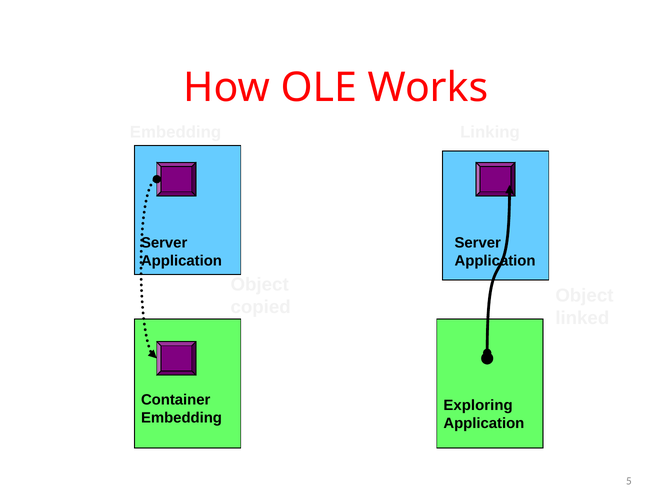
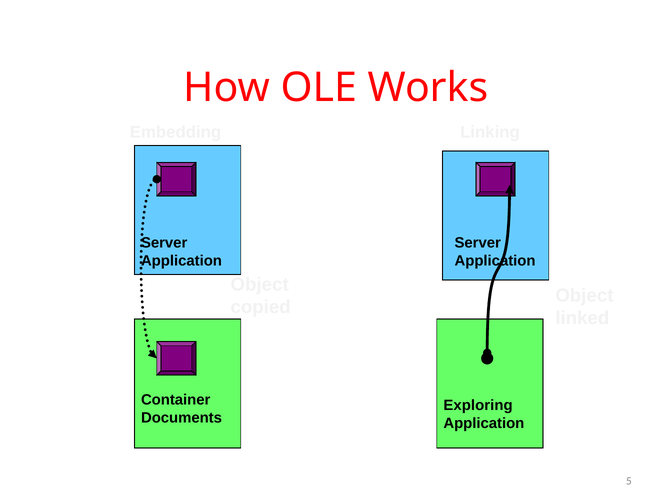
Embedding at (181, 418): Embedding -> Documents
